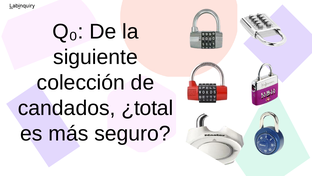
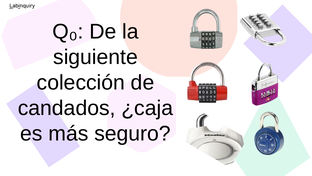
¿total: ¿total -> ¿caja
